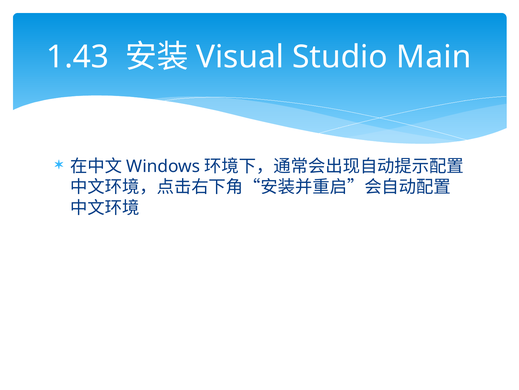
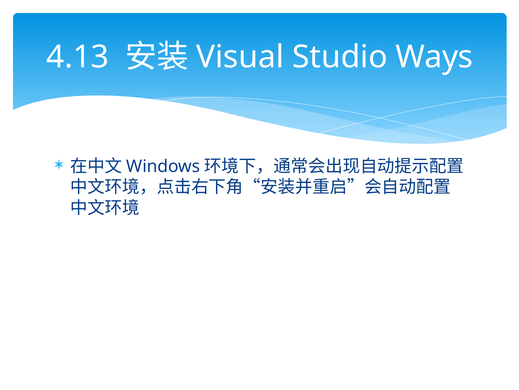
1.43: 1.43 -> 4.13
Main: Main -> Ways
